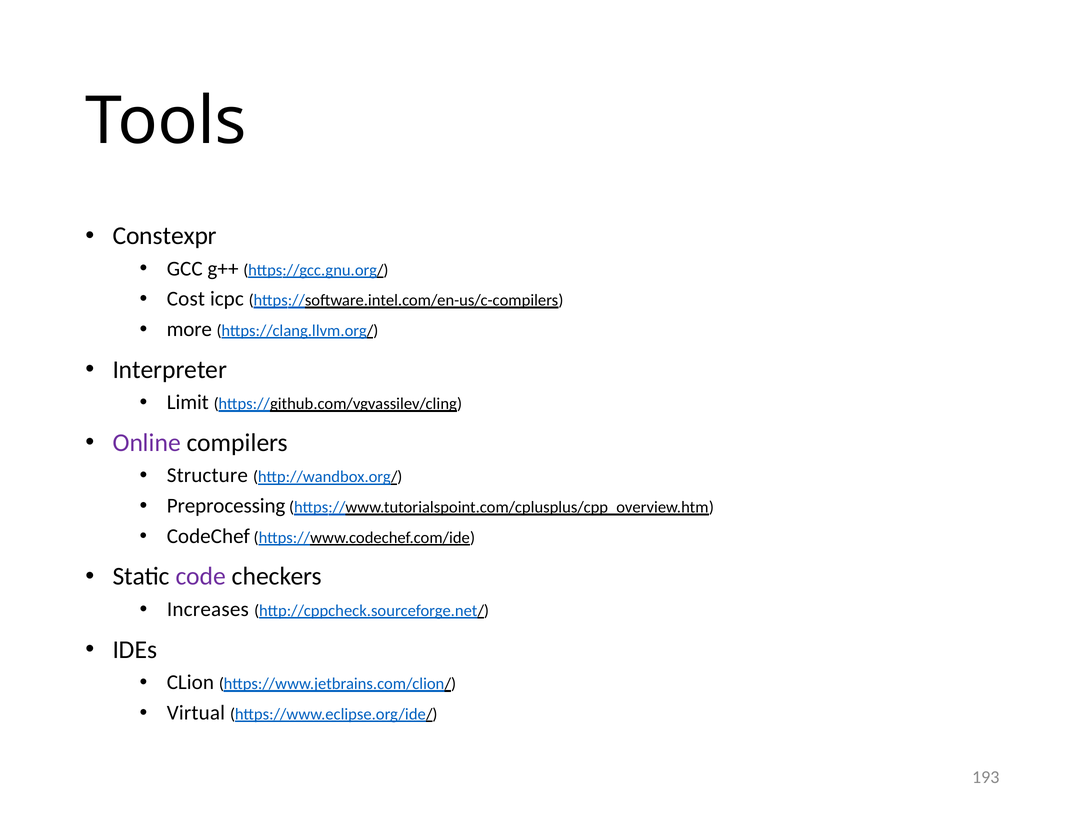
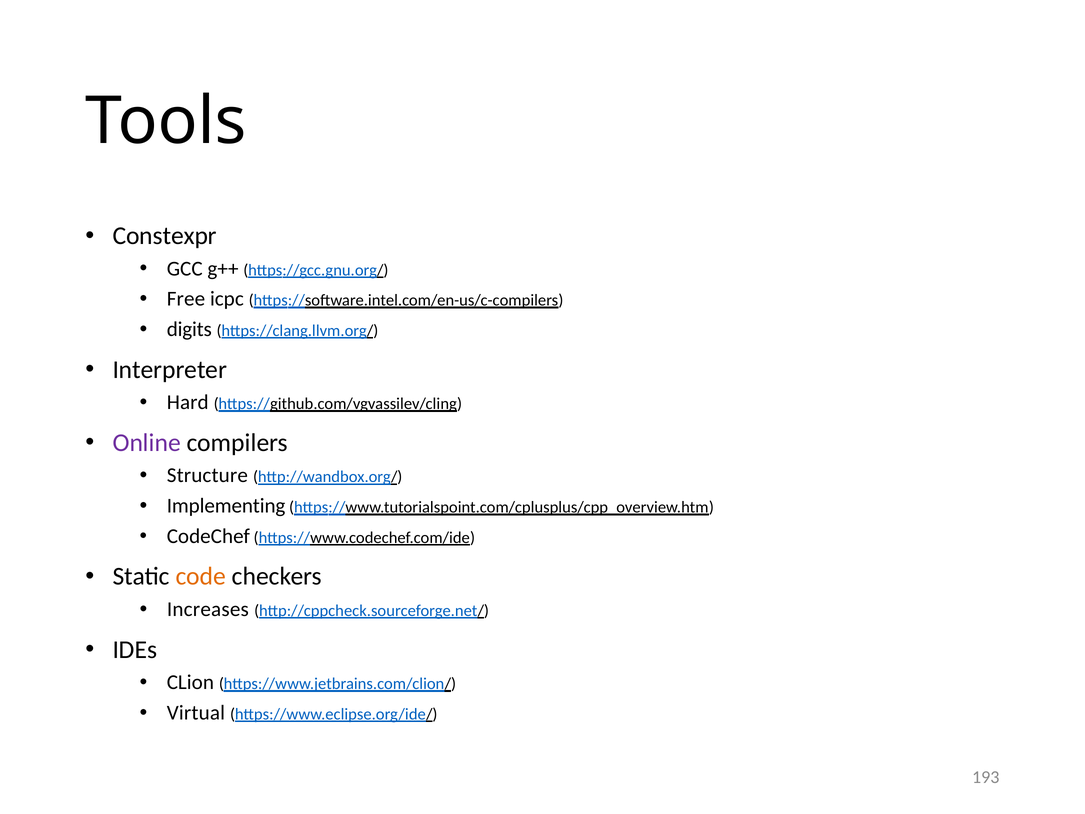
Cost: Cost -> Free
more: more -> digits
Limit: Limit -> Hard
Preprocessing: Preprocessing -> Implementing
code colour: purple -> orange
